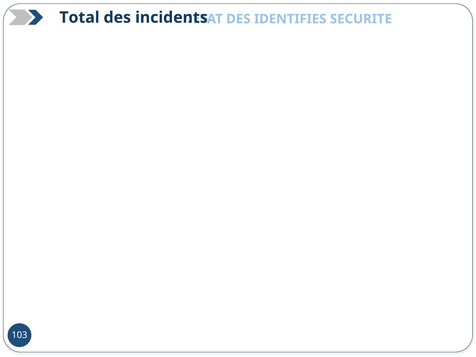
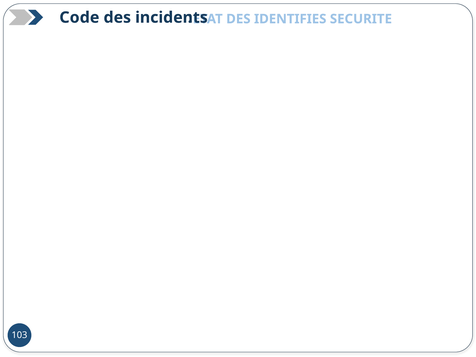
Total: Total -> Code
